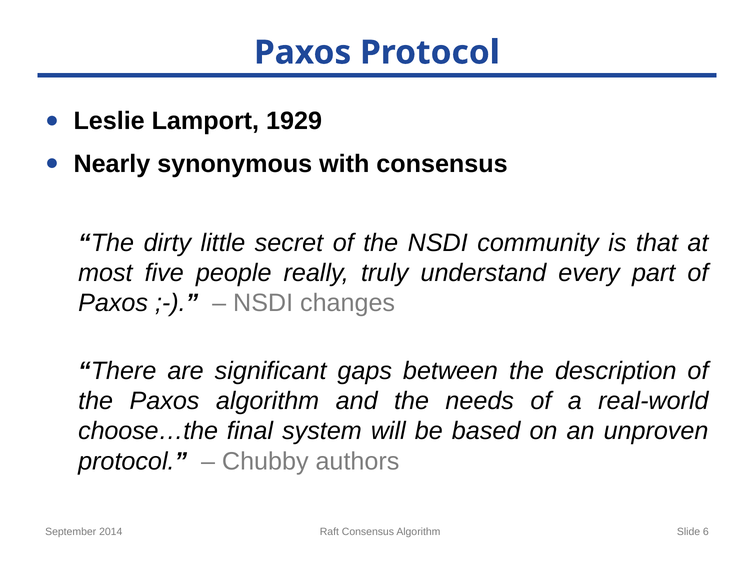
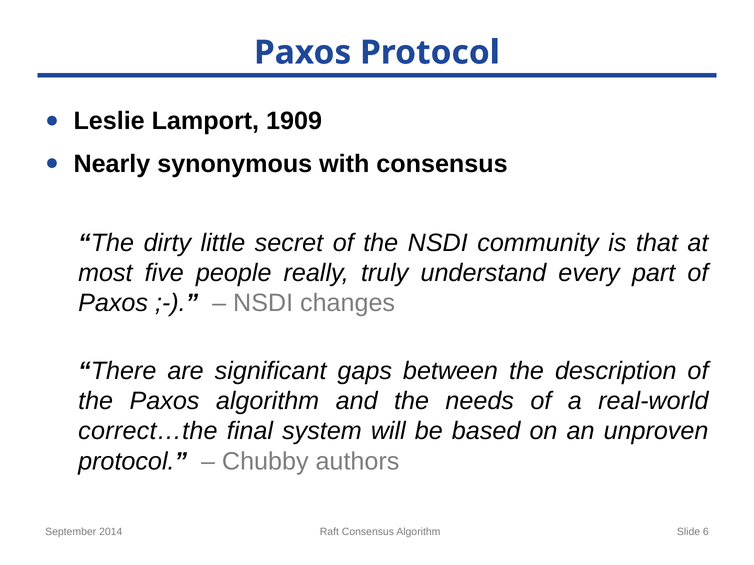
1929: 1929 -> 1909
choose…the: choose…the -> correct…the
